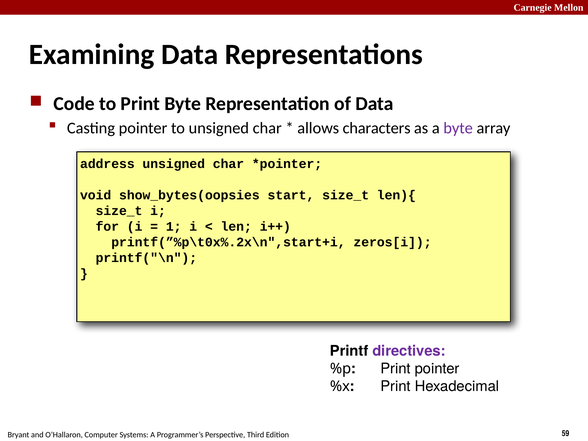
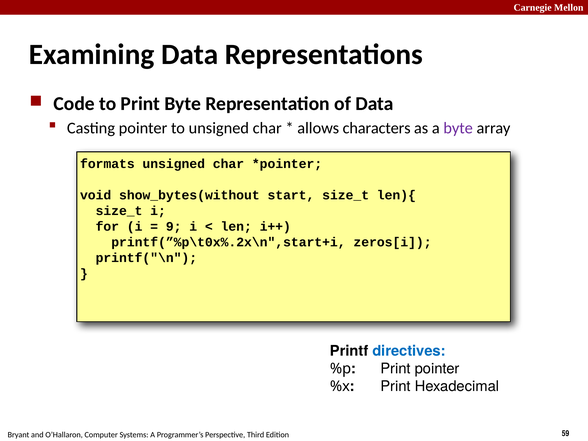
address: address -> formats
show_bytes(oopsies: show_bytes(oopsies -> show_bytes(without
1: 1 -> 9
directives colour: purple -> blue
